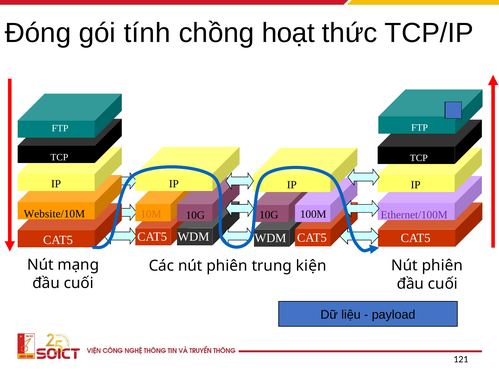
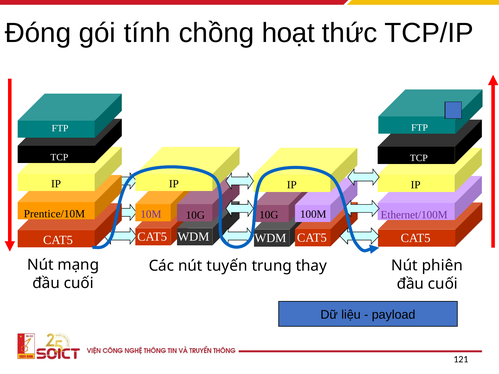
Website/10M: Website/10M -> Prentice/10M
10M colour: orange -> purple
Các nút phiên: phiên -> tuyến
kiện: kiện -> thay
